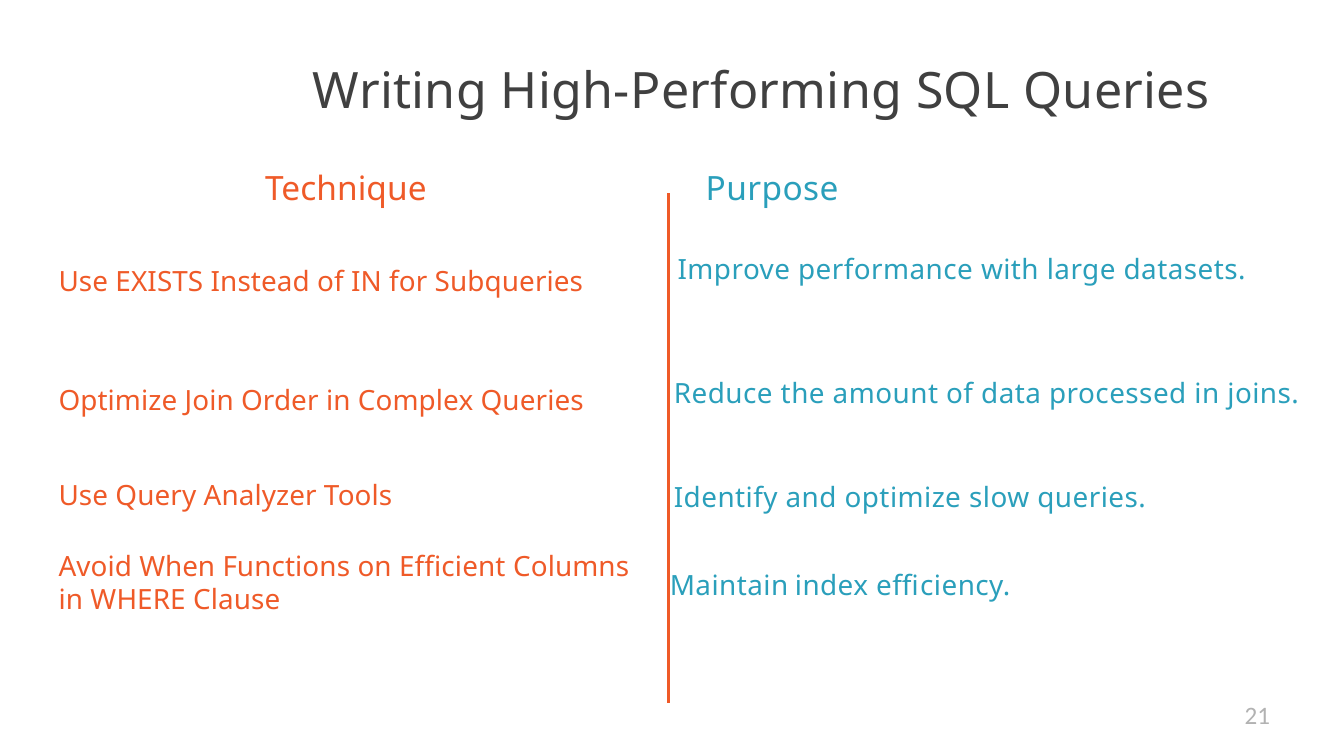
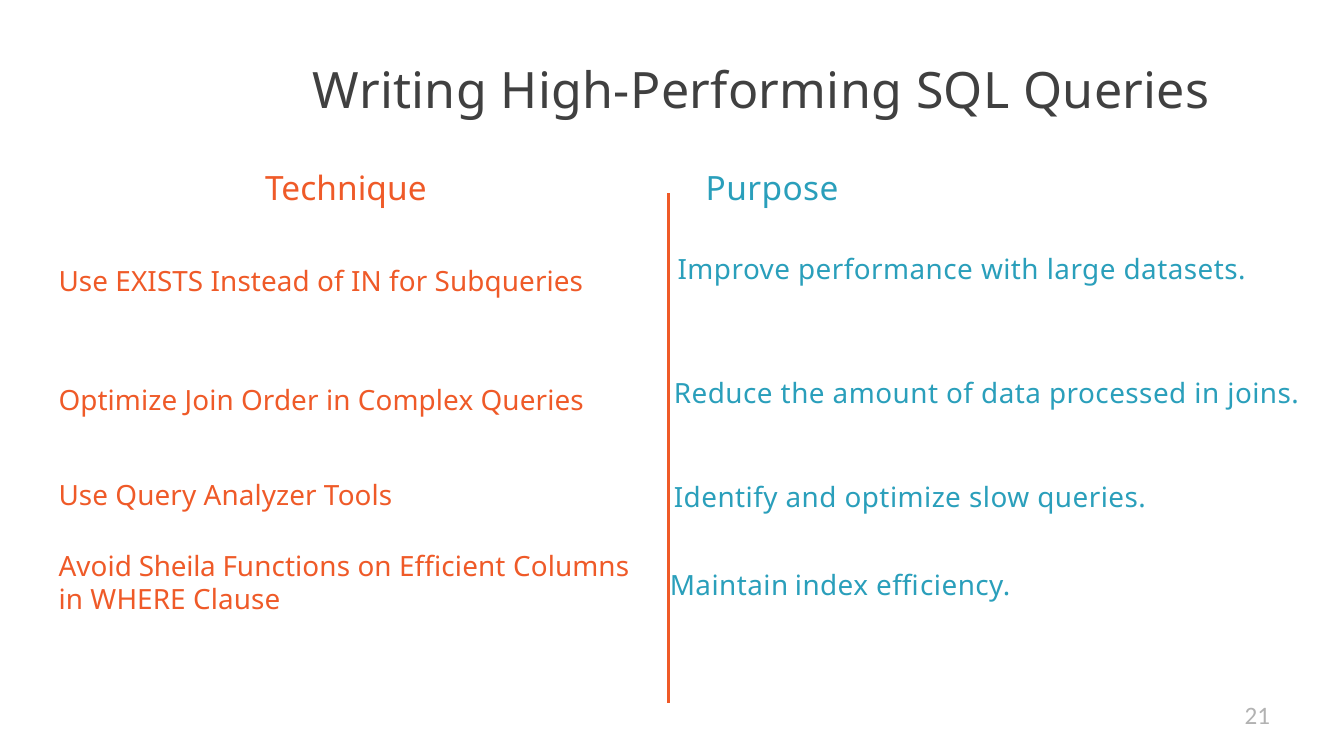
When: When -> Sheila
